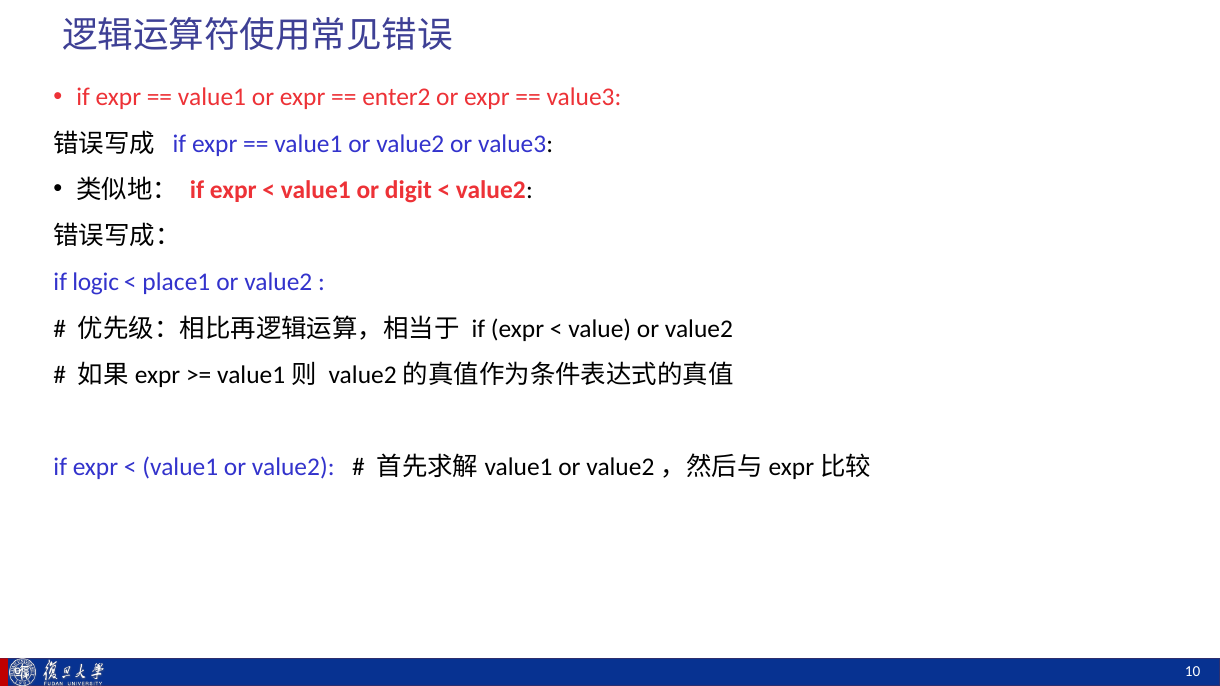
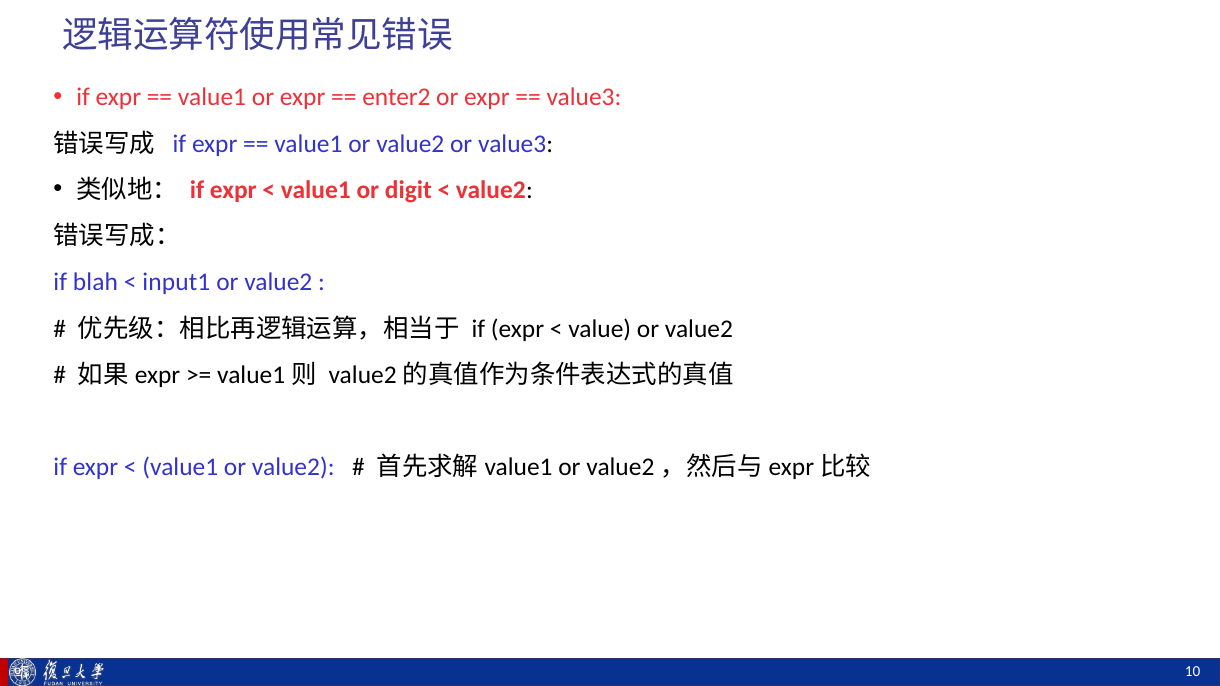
logic: logic -> blah
place1: place1 -> input1
